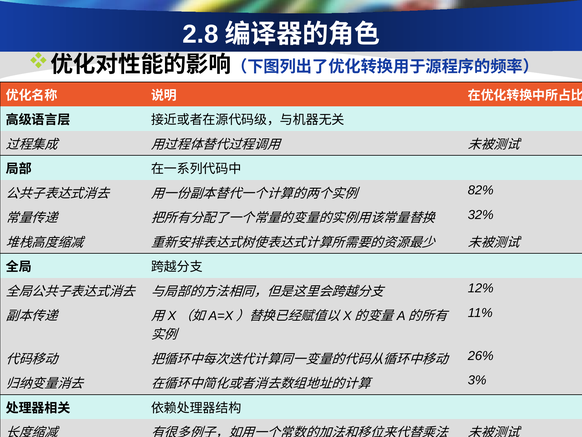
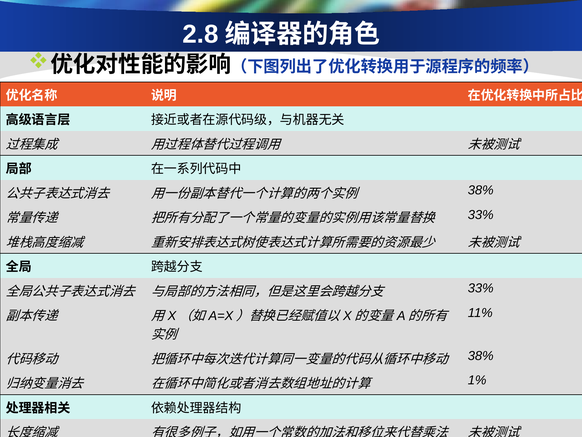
82% at (481, 190): 82% -> 38%
32% at (481, 214): 32% -> 33%
12% at (481, 288): 12% -> 33%
26% at (481, 355): 26% -> 38%
3%: 3% -> 1%
